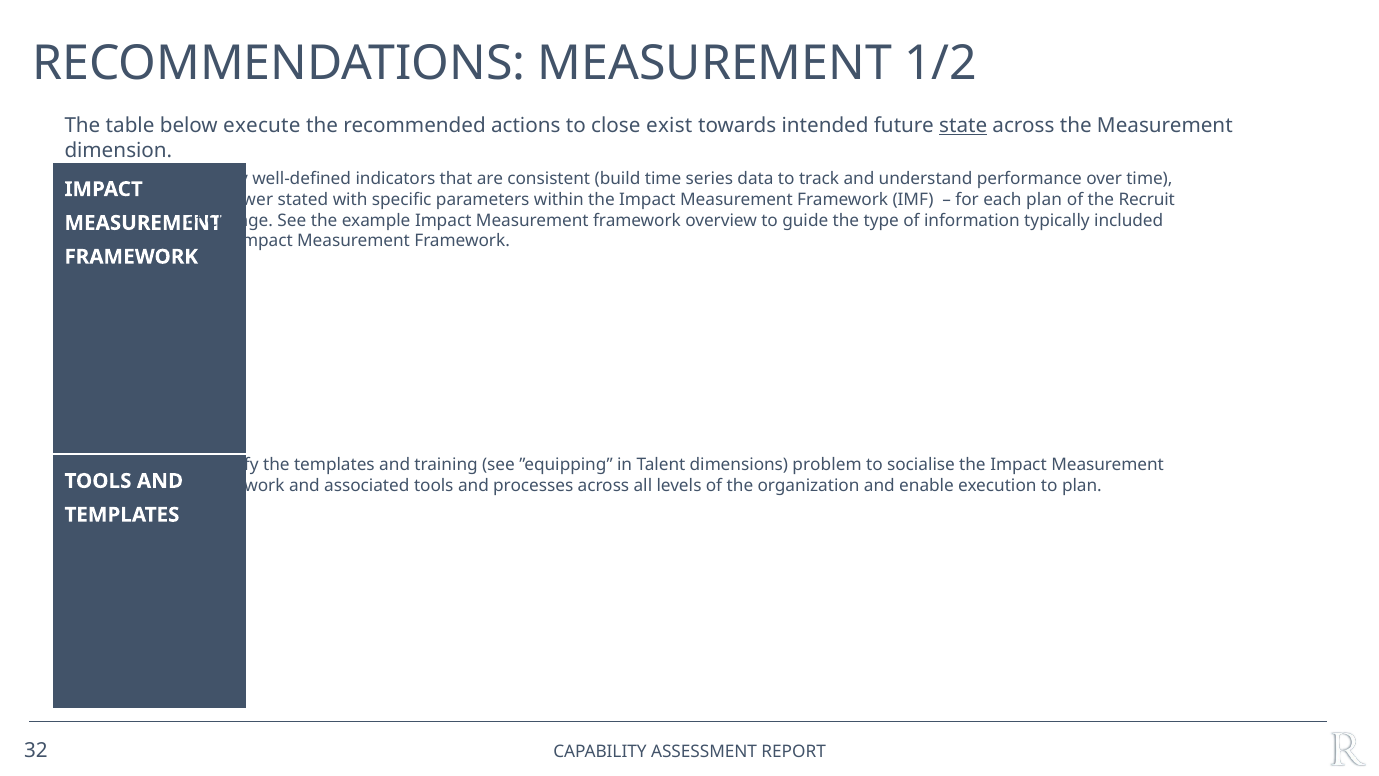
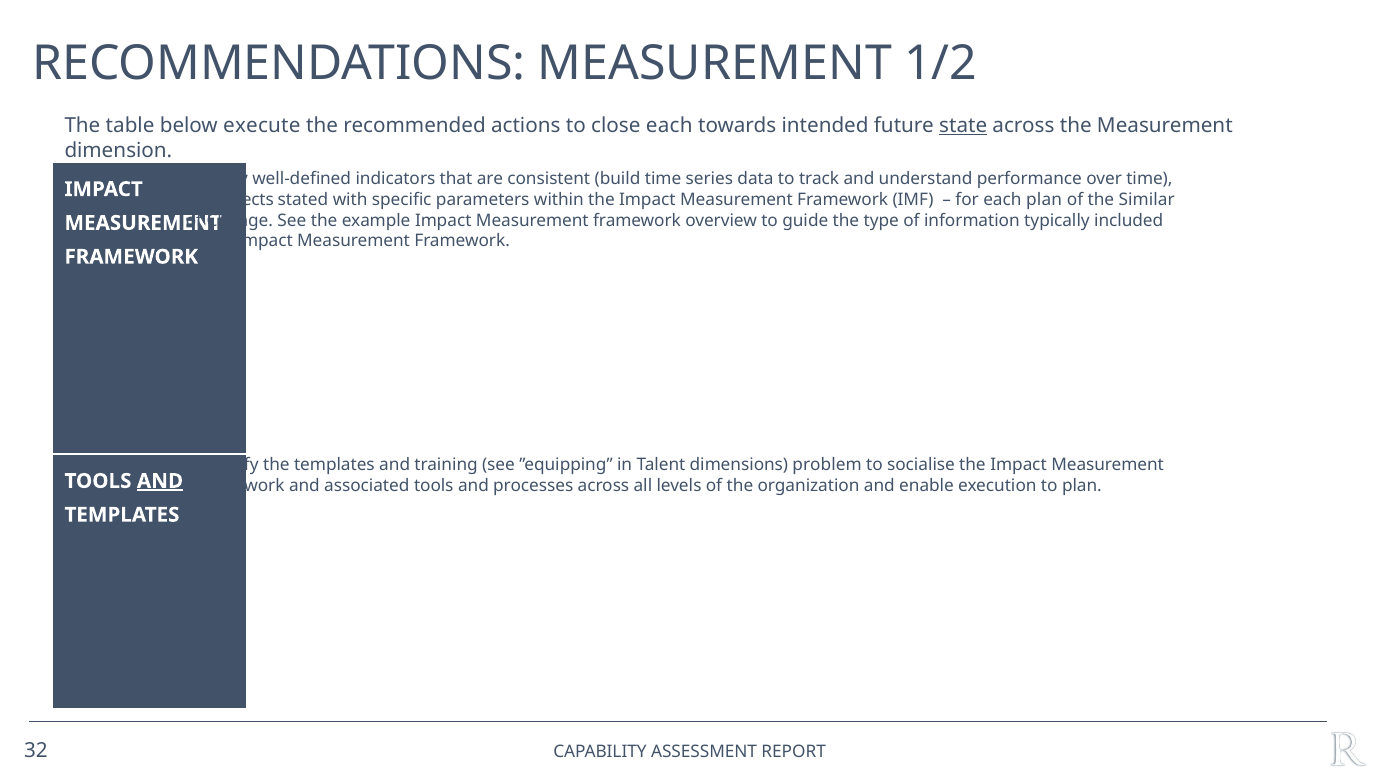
close exist: exist -> each
power: power -> effects
Recruit: Recruit -> Similar
AND at (160, 481) underline: none -> present
